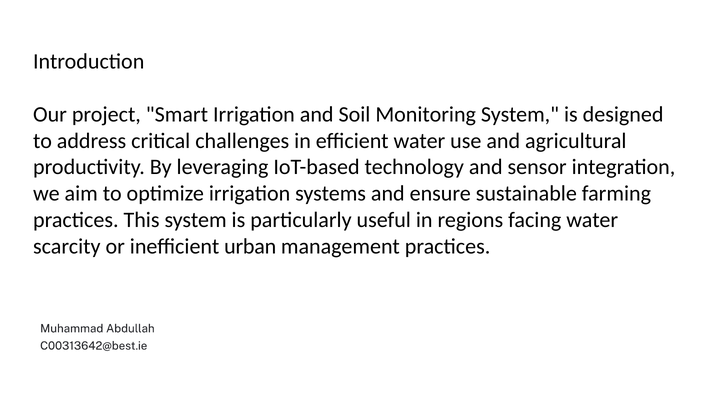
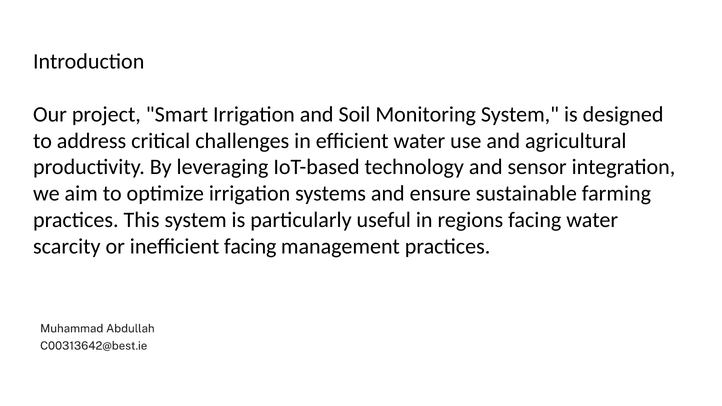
inefficient urban: urban -> facing
